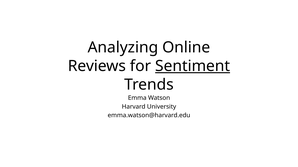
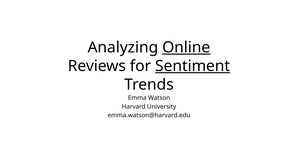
Online underline: none -> present
